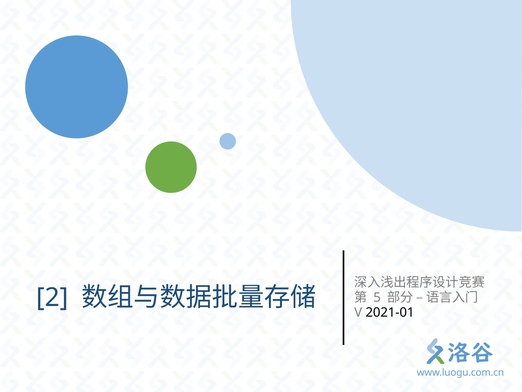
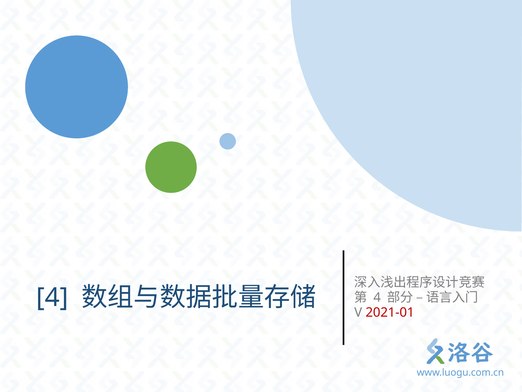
2 at (52, 297): 2 -> 4
5 at (377, 297): 5 -> 4
2021-01 colour: black -> red
